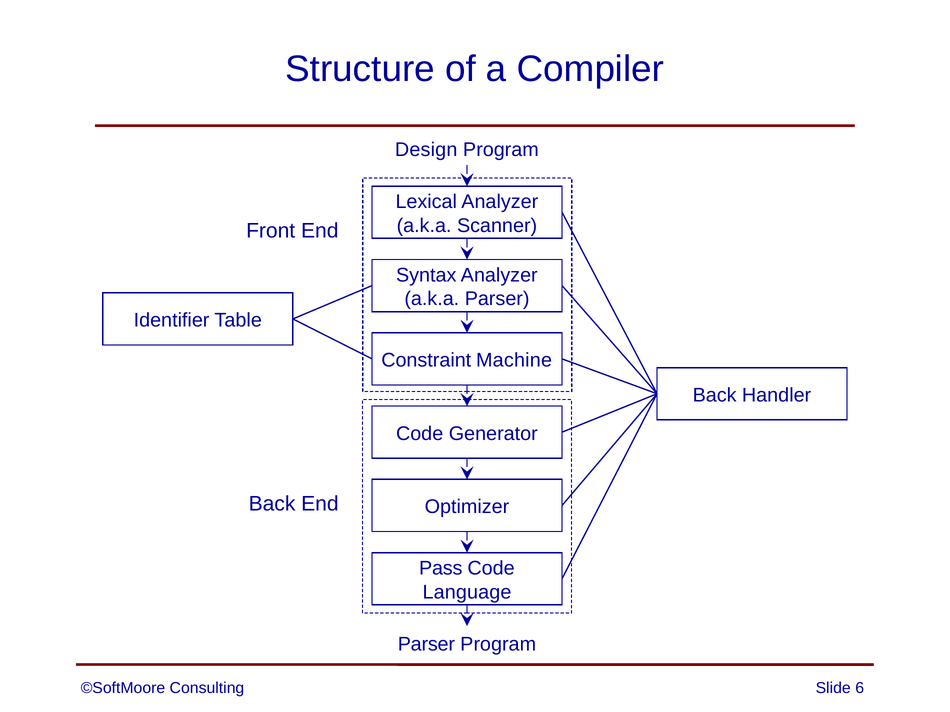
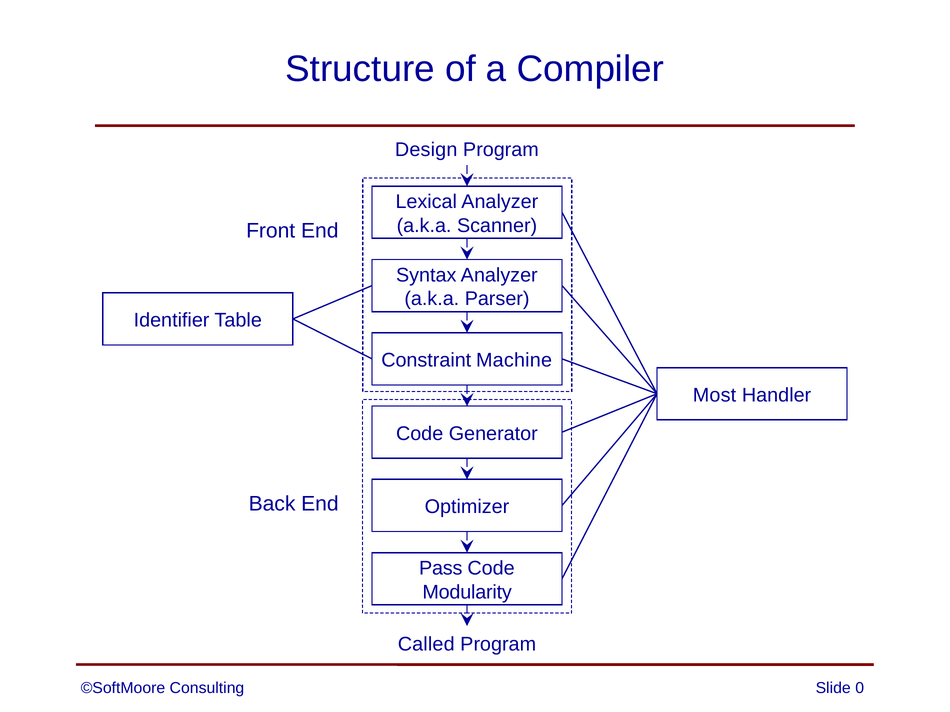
Back at (715, 395): Back -> Most
Language: Language -> Modularity
Parser at (426, 644): Parser -> Called
6: 6 -> 0
